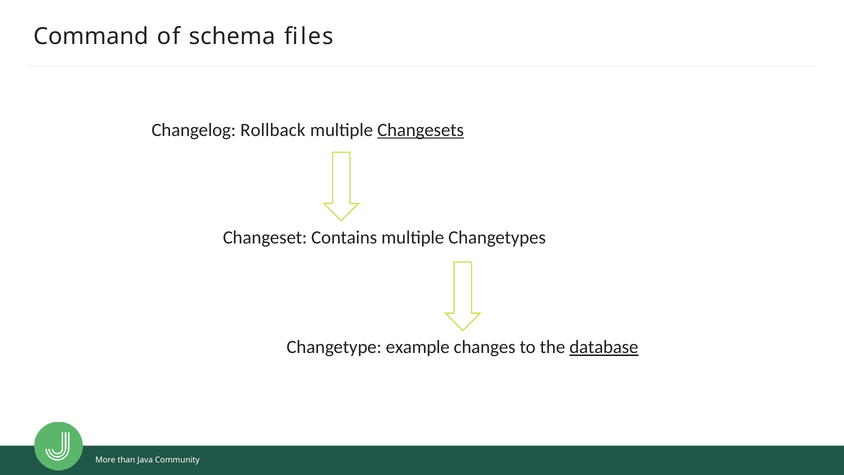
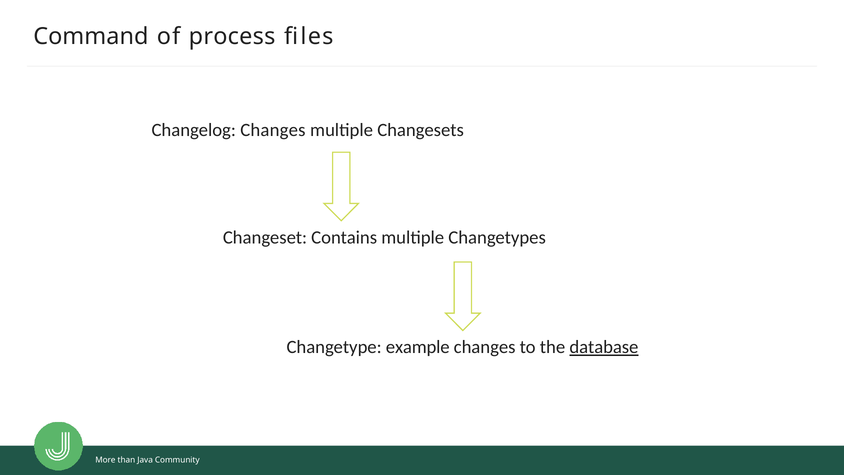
schema: schema -> process
Changelog Rollback: Rollback -> Changes
Changesets underline: present -> none
